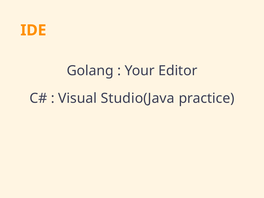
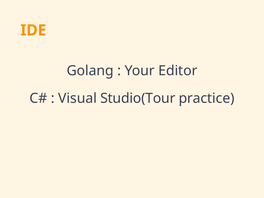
Studio(Java: Studio(Java -> Studio(Tour
